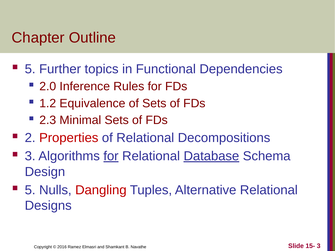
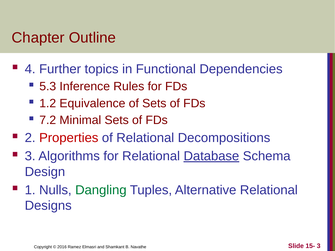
5 at (30, 69): 5 -> 4
2.0: 2.0 -> 5.3
2.3: 2.3 -> 7.2
for at (111, 156) underline: present -> none
5 at (30, 190): 5 -> 1
Dangling colour: red -> green
